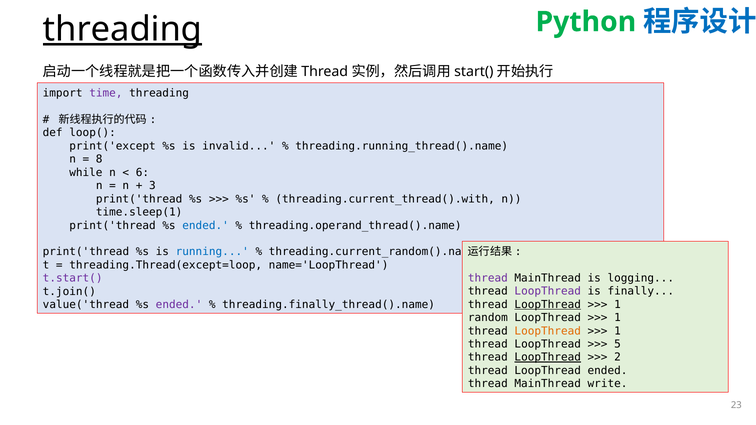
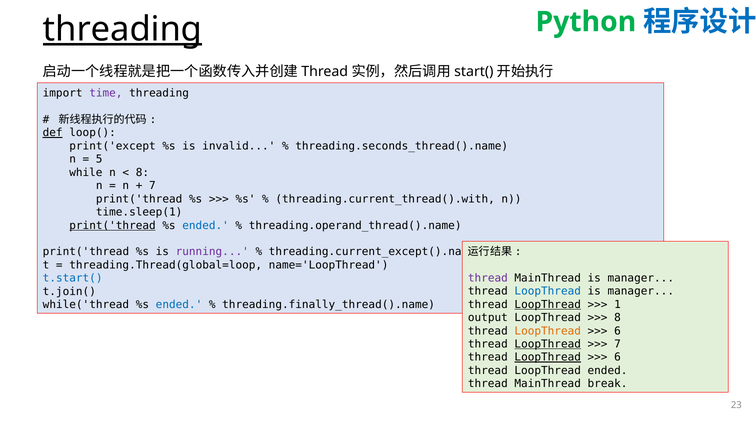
def underline: none -> present
threading.running_thread().name: threading.running_thread().name -> threading.seconds_thread().name
8: 8 -> 5
6 at (142, 173): 6 -> 8
3 at (152, 186): 3 -> 7
print('thread at (113, 226) underline: none -> present
running colour: blue -> purple
threading.current_random().name: threading.current_random().name -> threading.current_except().name
threading.Thread(except=loop: threading.Thread(except=loop -> threading.Thread(global=loop
MainThread is logging: logging -> manager
t.start( colour: purple -> blue
LoopThread at (548, 291) colour: purple -> blue
finally at (641, 291): finally -> manager
value('thread: value('thread -> while('thread
ended at (179, 305) colour: purple -> blue
random: random -> output
1 at (617, 318): 1 -> 8
1 at (617, 331): 1 -> 6
LoopThread at (548, 344) underline: none -> present
5 at (617, 344): 5 -> 7
2 at (617, 358): 2 -> 6
write: write -> break
